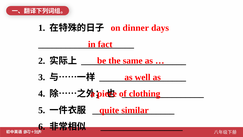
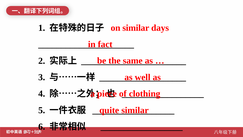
on dinner: dinner -> similar
